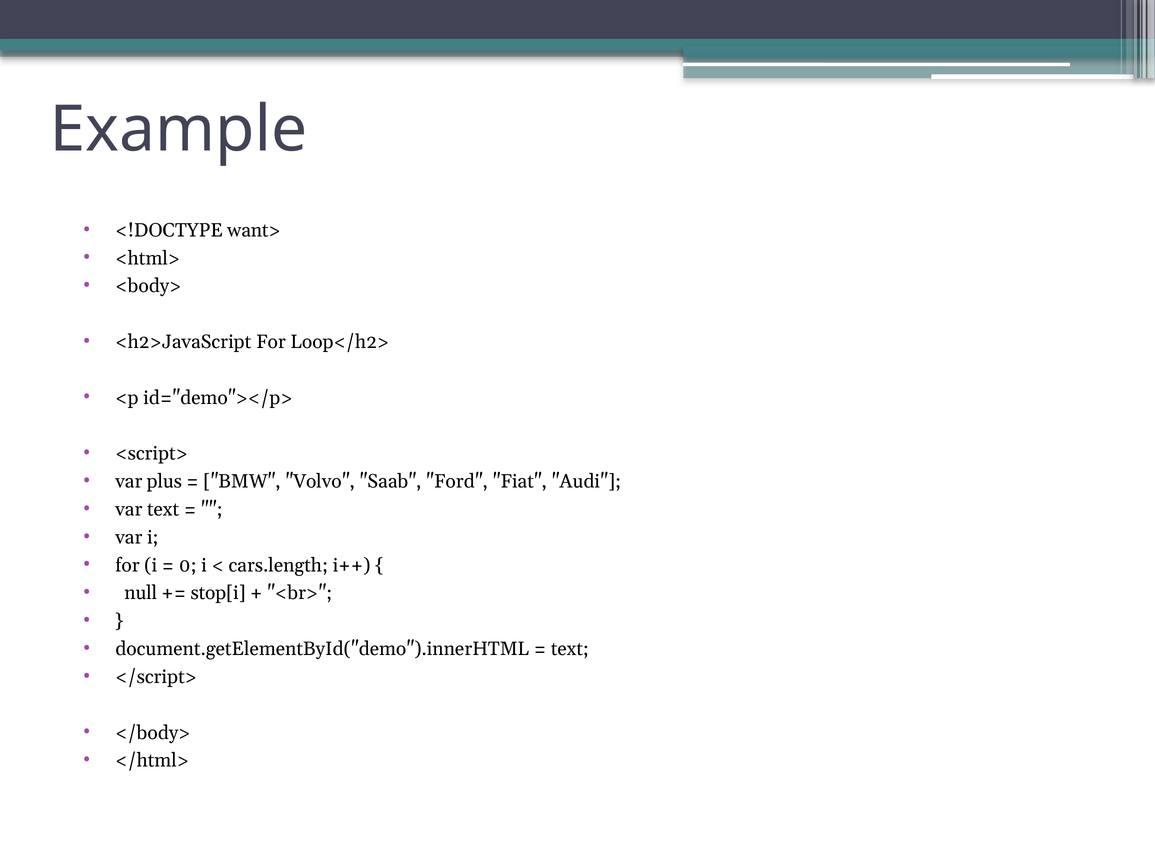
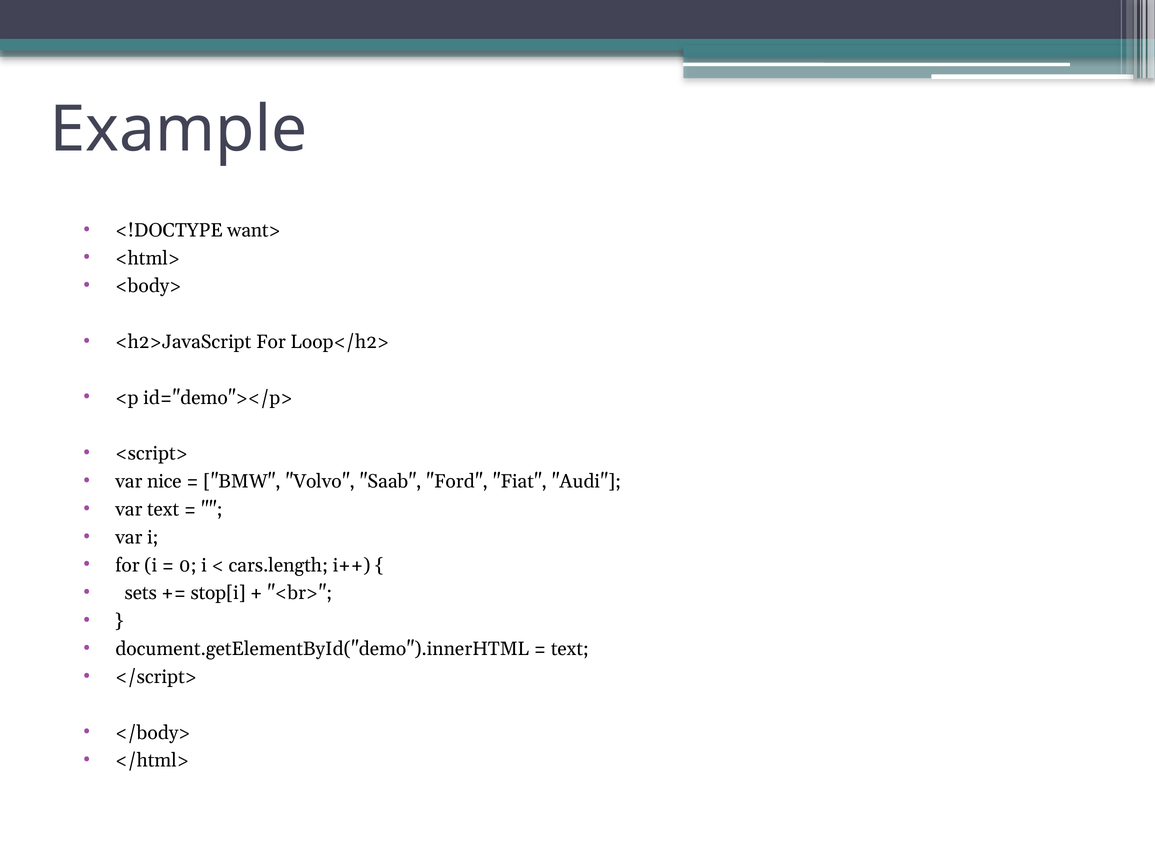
plus: plus -> nice
null: null -> sets
